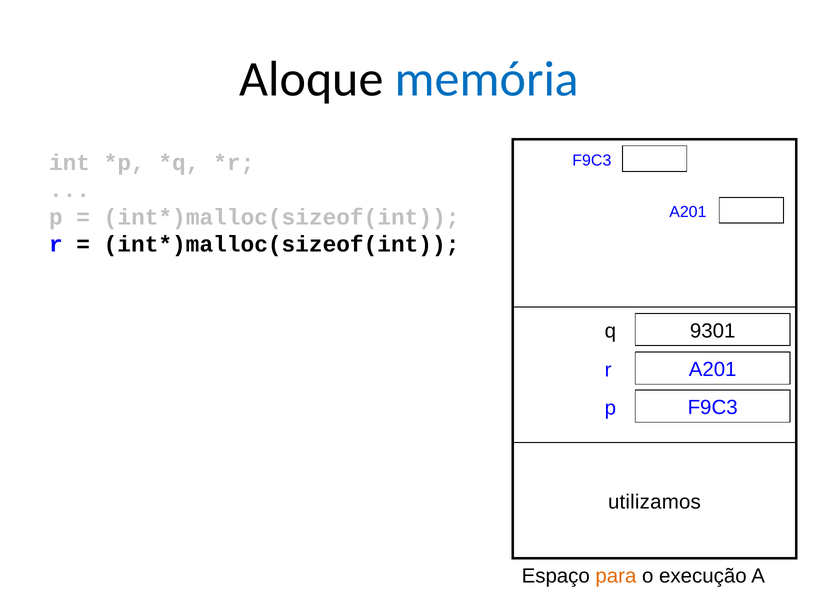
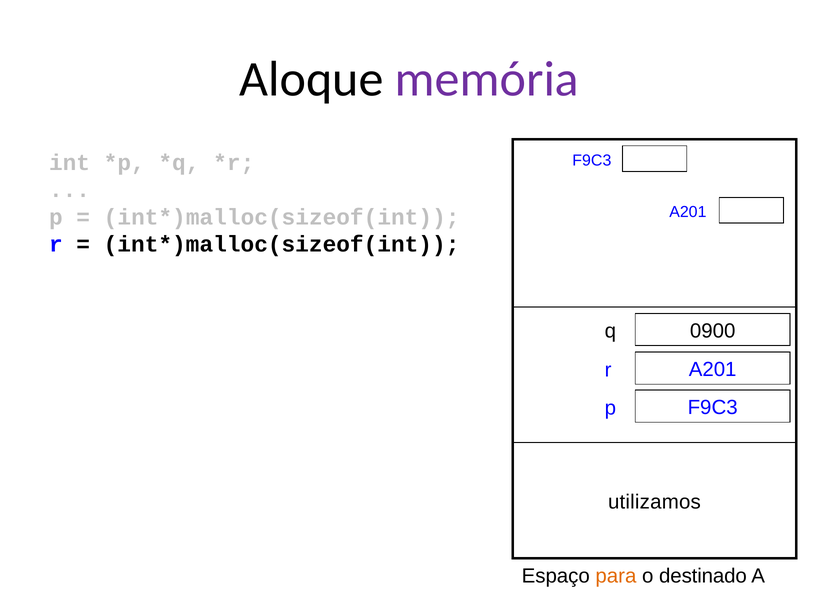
memória colour: blue -> purple
9301: 9301 -> 0900
execução: execução -> destinado
